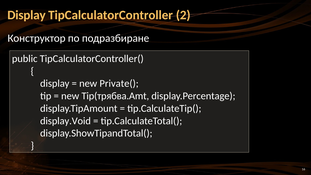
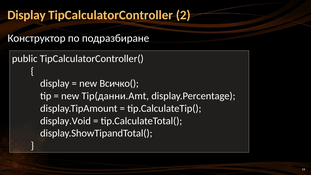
Private(: Private( -> Всичко(
Tip(трябва.Amt: Tip(трябва.Amt -> Tip(данни.Amt
